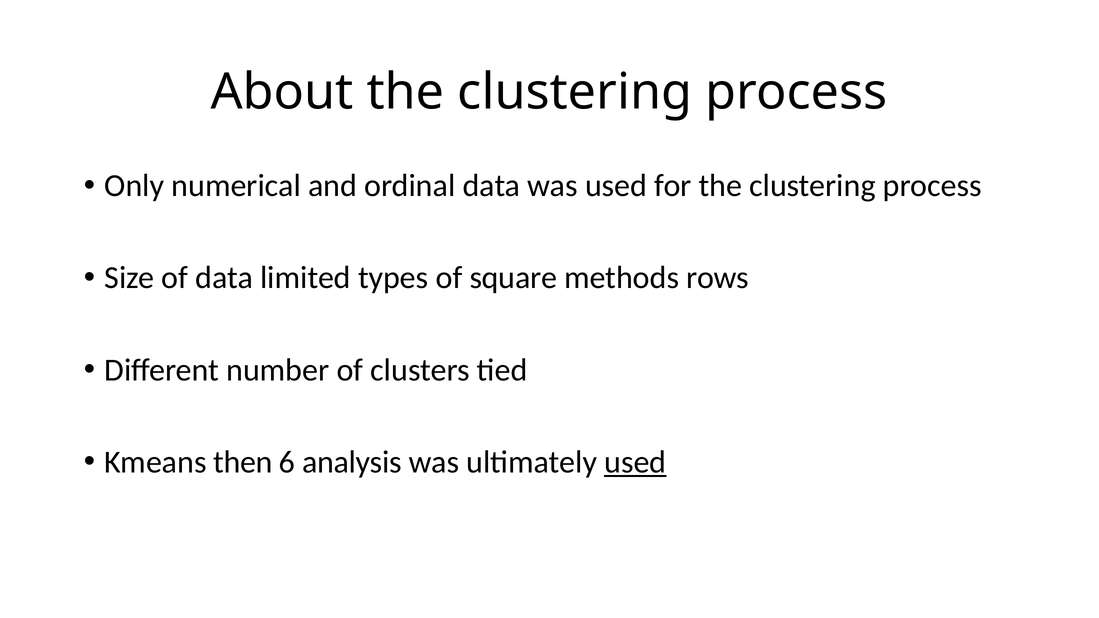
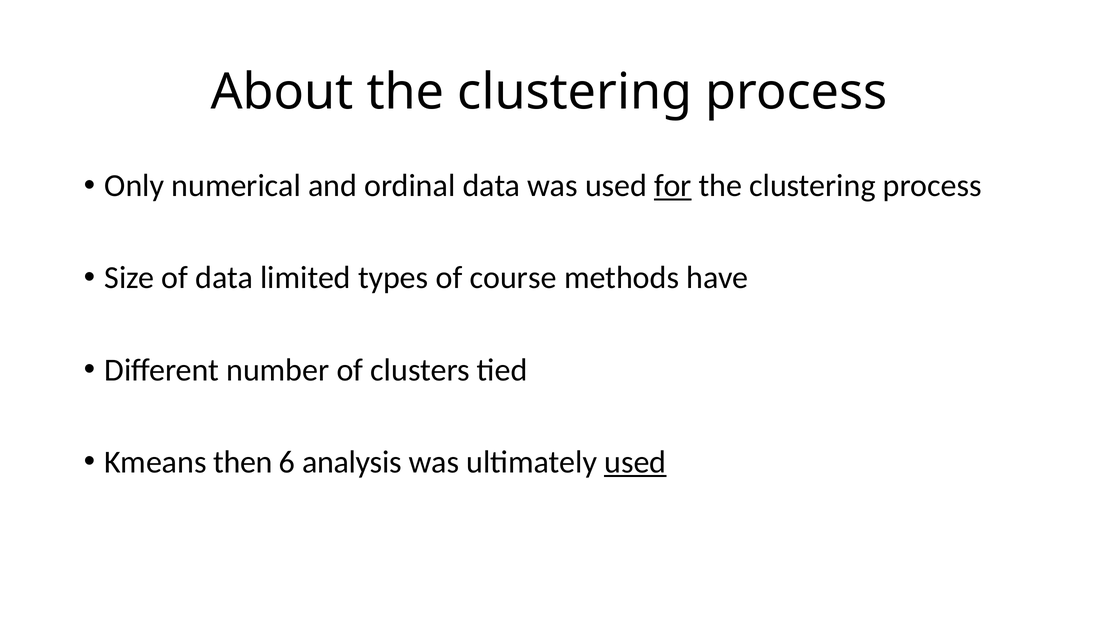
for underline: none -> present
square: square -> course
rows: rows -> have
